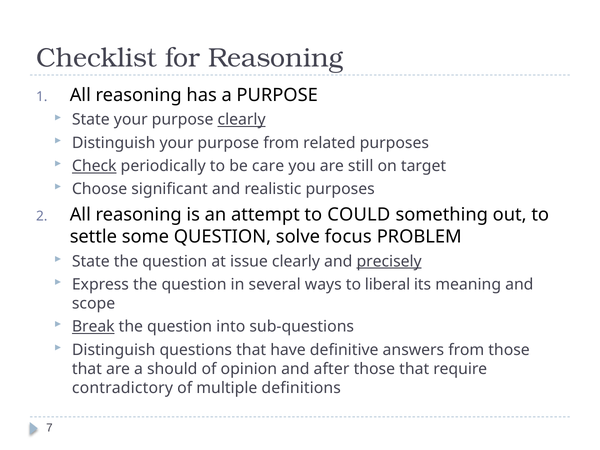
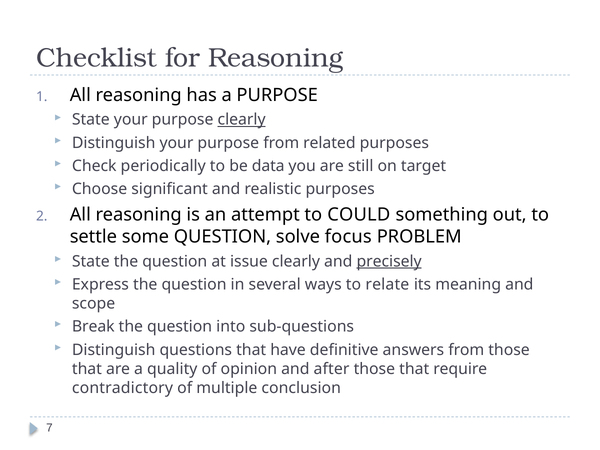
Check underline: present -> none
care: care -> data
liberal: liberal -> relate
Break underline: present -> none
should: should -> quality
definitions: definitions -> conclusion
